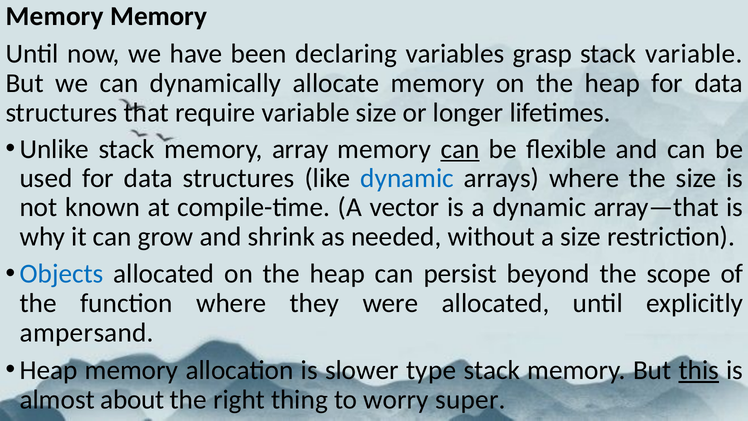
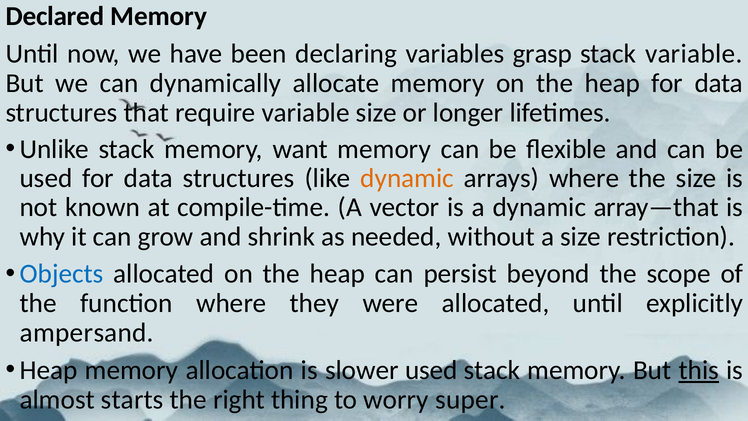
Memory at (55, 16): Memory -> Declared
array: array -> want
can at (460, 149) underline: present -> none
dynamic at (407, 178) colour: blue -> orange
slower type: type -> used
about: about -> starts
